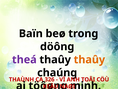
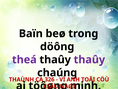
thaûy at (89, 59) colour: orange -> purple
